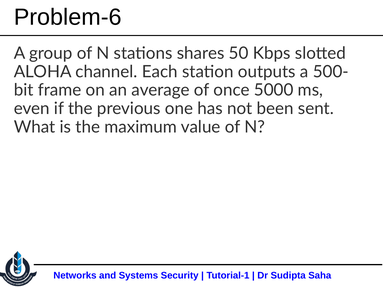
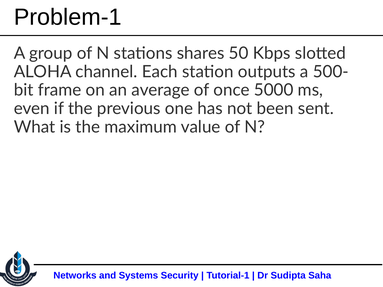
Problem-6: Problem-6 -> Problem-1
